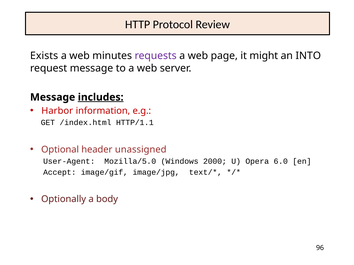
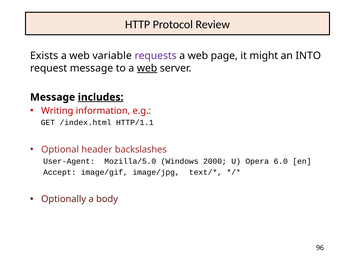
minutes: minutes -> variable
web at (147, 68) underline: none -> present
Harbor: Harbor -> Writing
unassigned: unassigned -> backslashes
